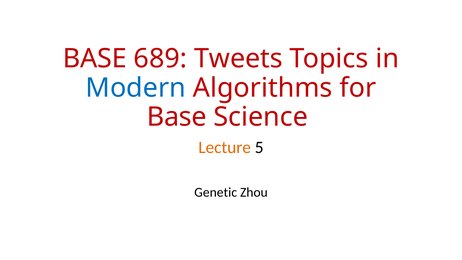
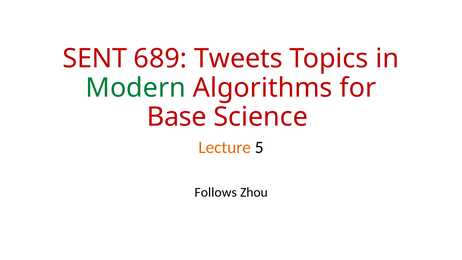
BASE at (95, 59): BASE -> SENT
Modern colour: blue -> green
Genetic: Genetic -> Follows
